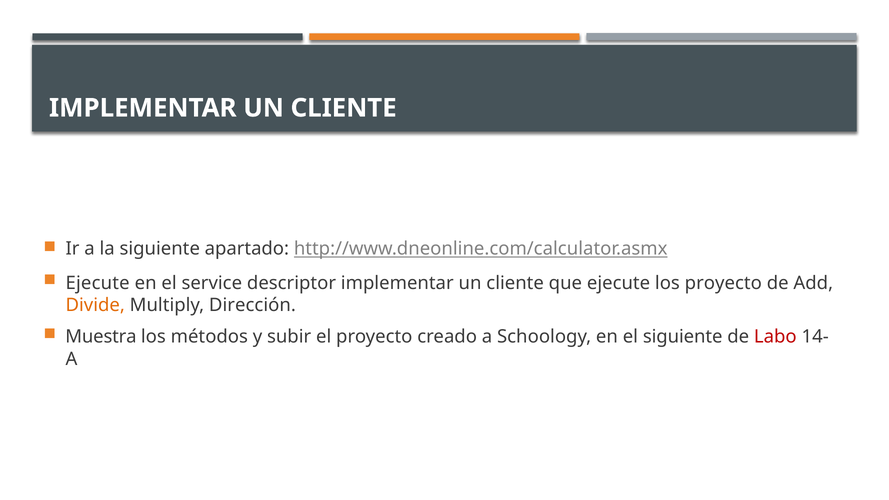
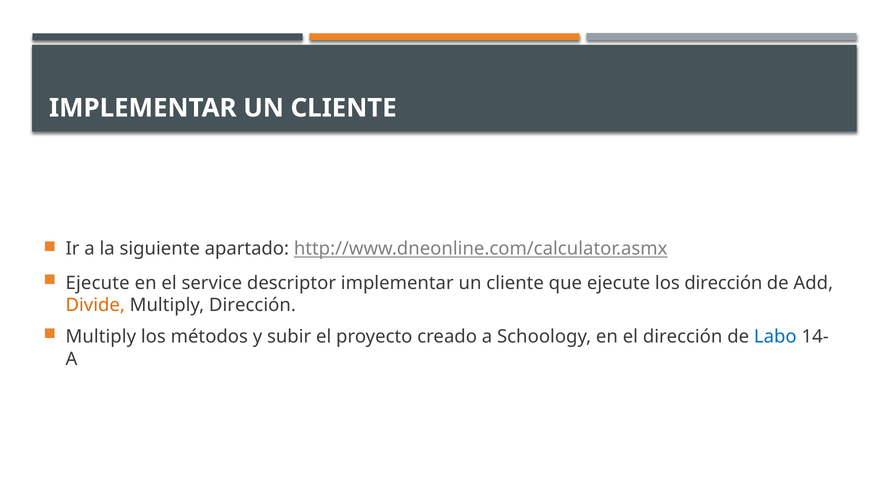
los proyecto: proyecto -> dirección
Muestra at (101, 337): Muestra -> Multiply
el siguiente: siguiente -> dirección
Labo colour: red -> blue
